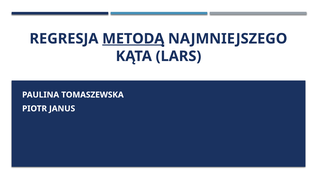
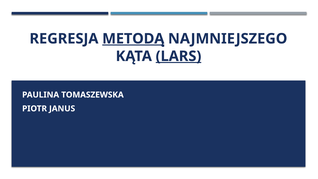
LARS underline: none -> present
